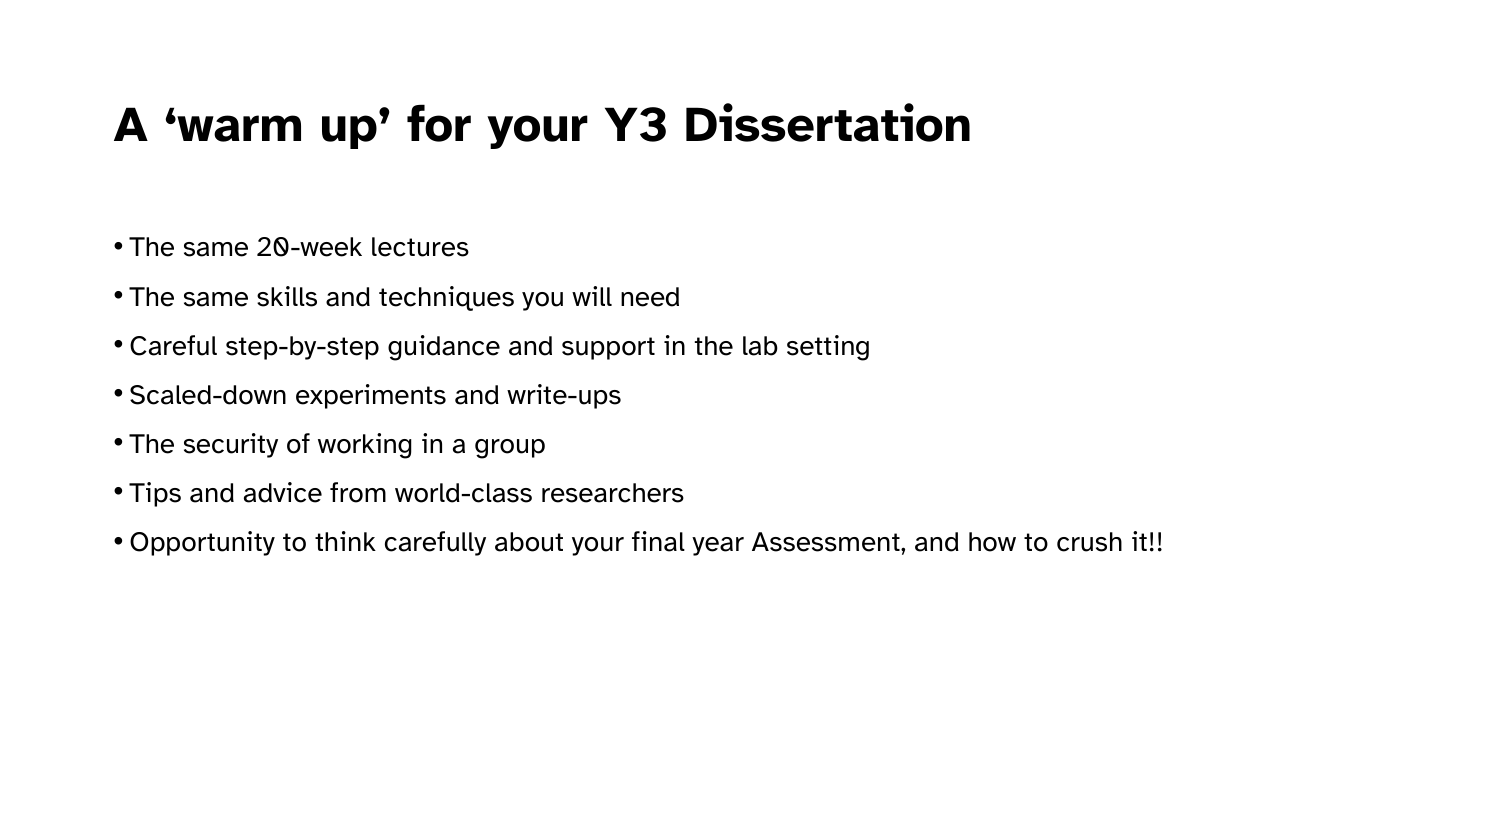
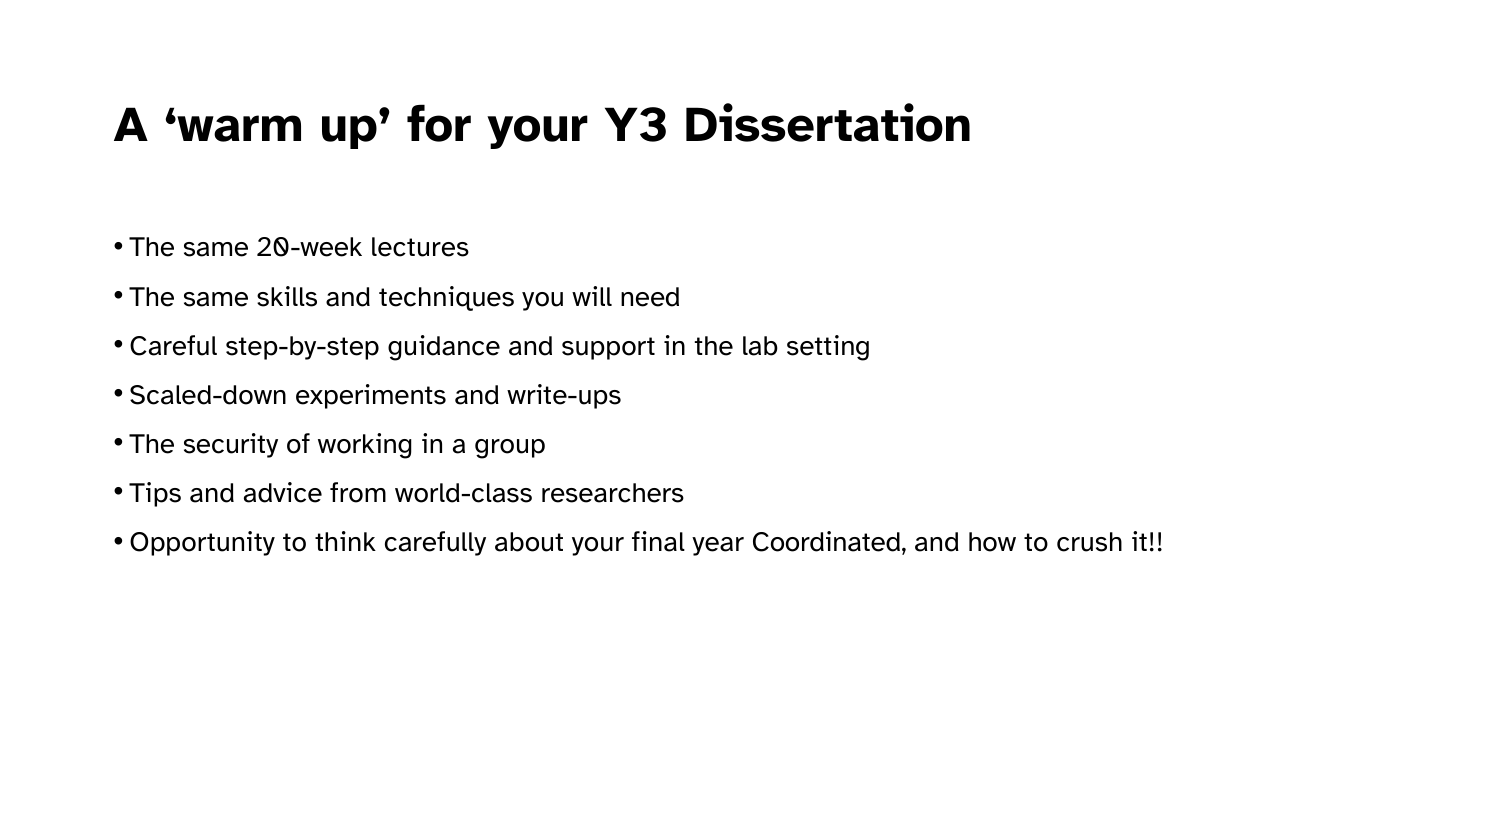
Assessment: Assessment -> Coordinated
